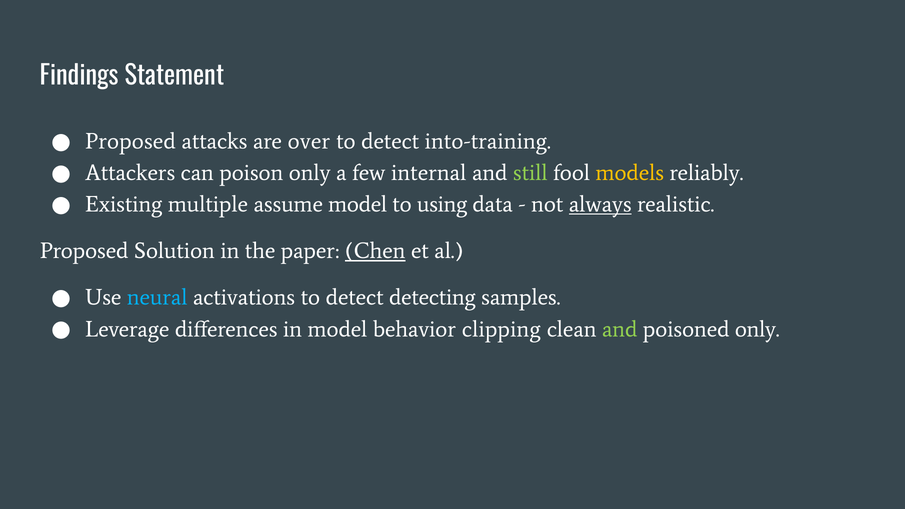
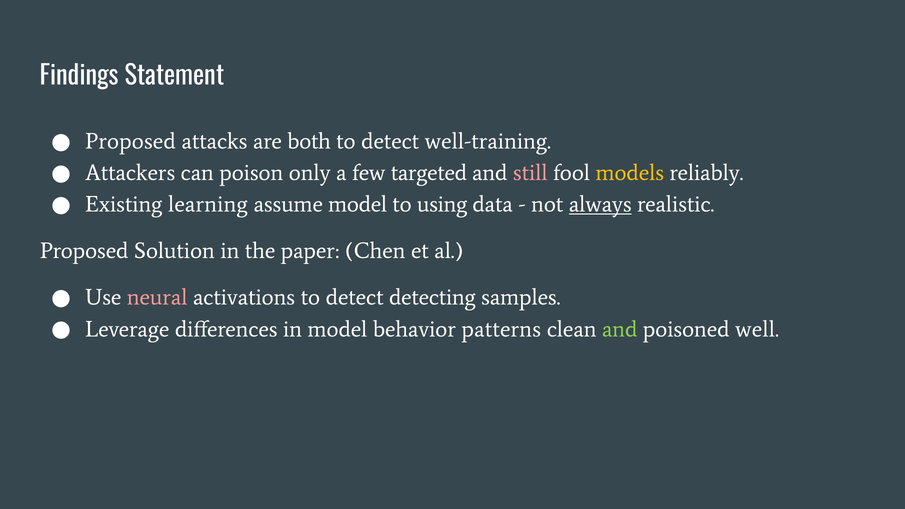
over: over -> both
into-training: into-training -> well-training
internal: internal -> targeted
still colour: light green -> pink
multiple: multiple -> learning
Chen underline: present -> none
neural colour: light blue -> pink
clipping: clipping -> patterns
poisoned only: only -> well
